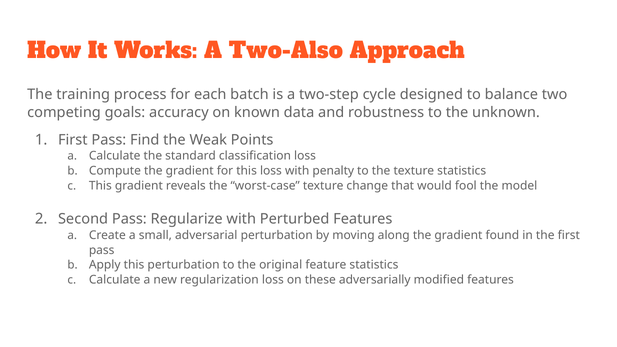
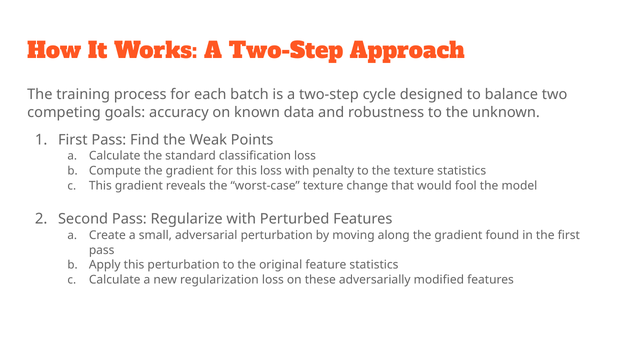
Works A Two-Also: Two-Also -> Two-Step
